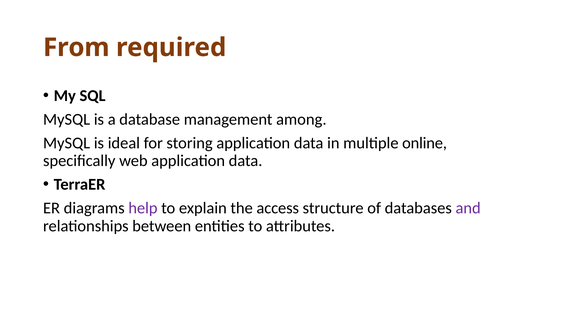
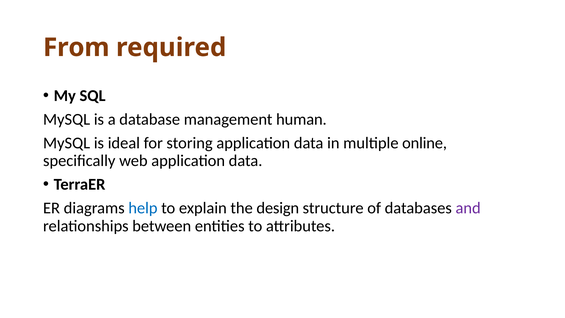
among: among -> human
help colour: purple -> blue
access: access -> design
